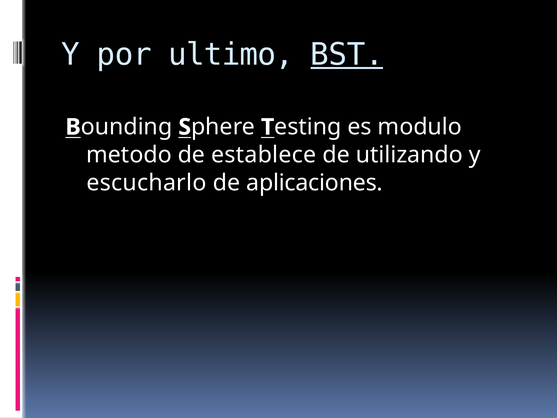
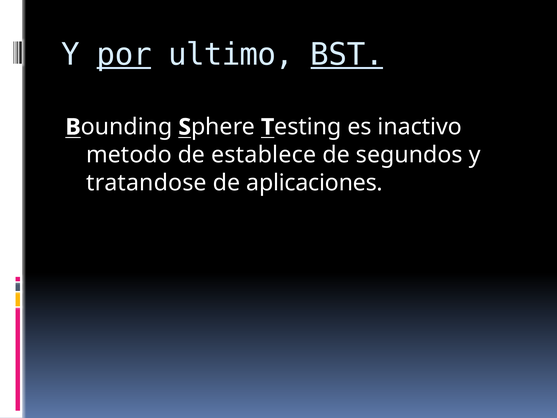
por underline: none -> present
modulo: modulo -> inactivo
utilizando: utilizando -> segundos
escucharlo: escucharlo -> tratandose
